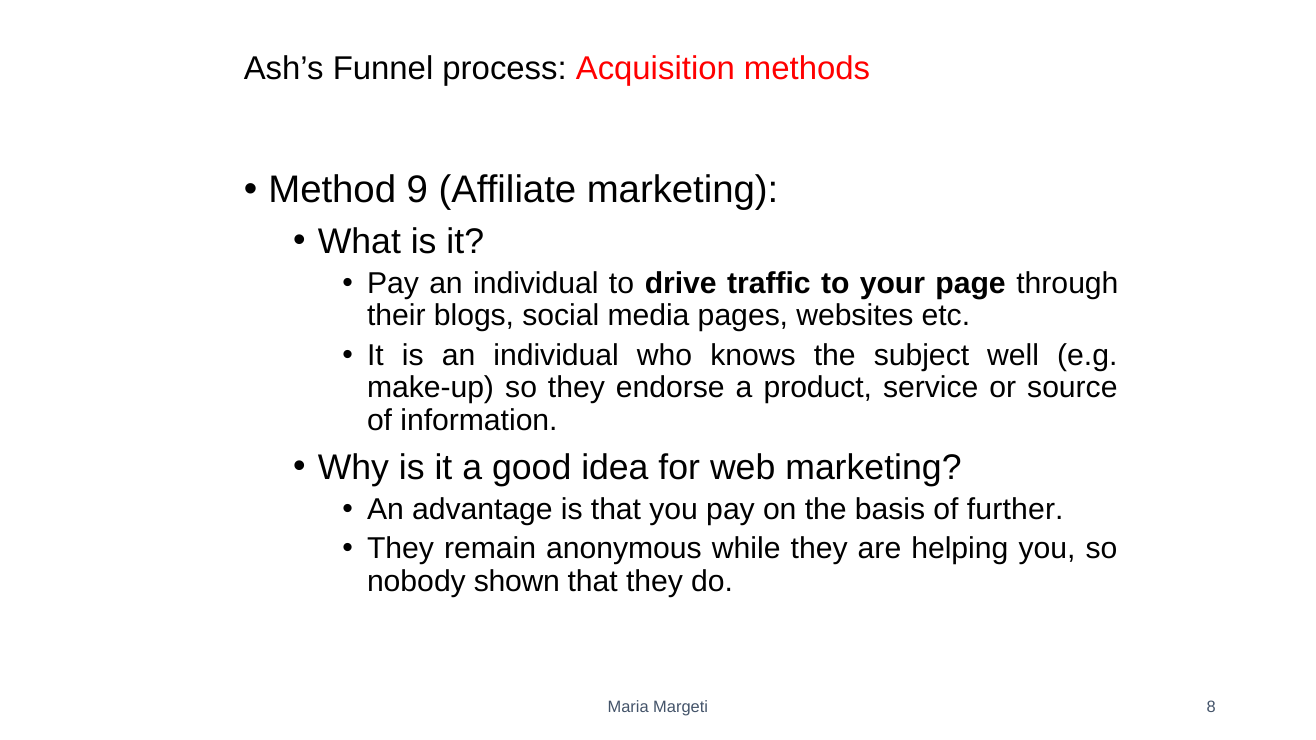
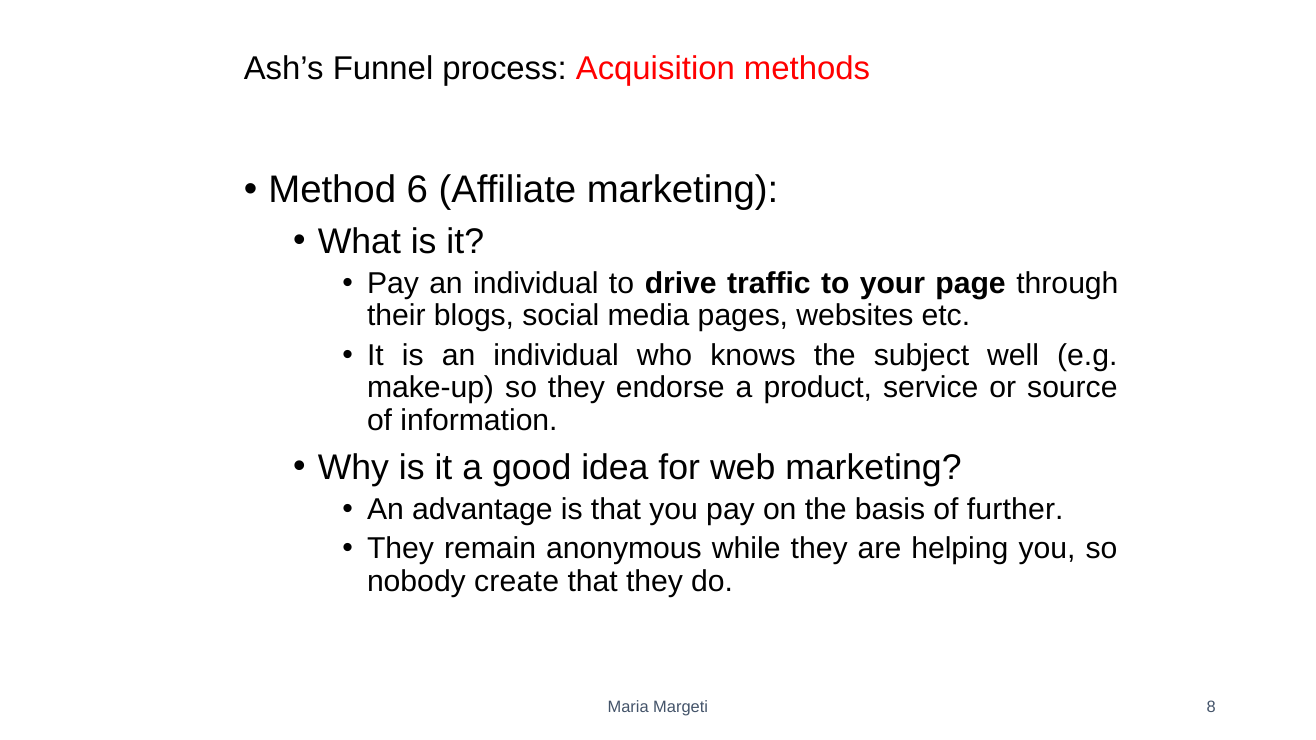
9: 9 -> 6
shown: shown -> create
